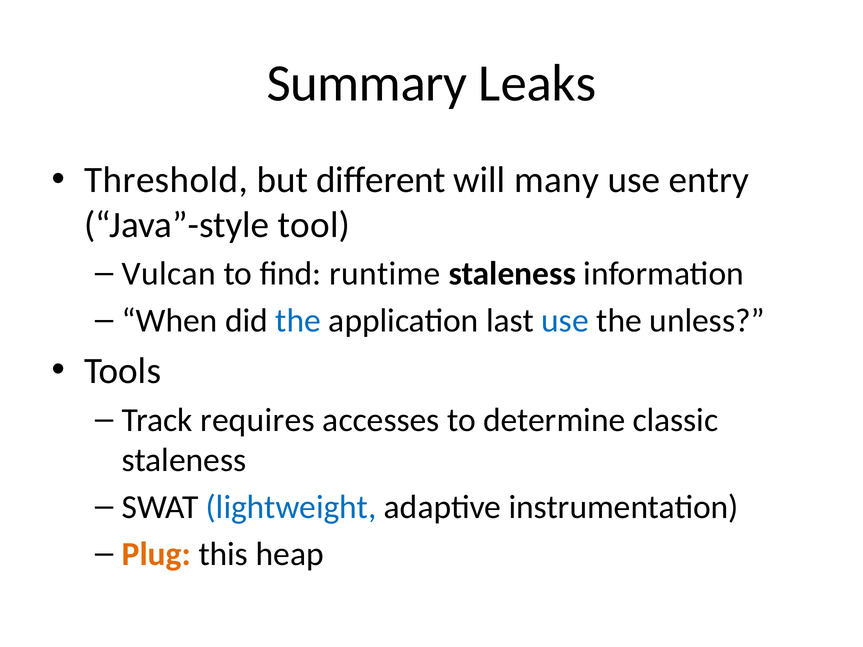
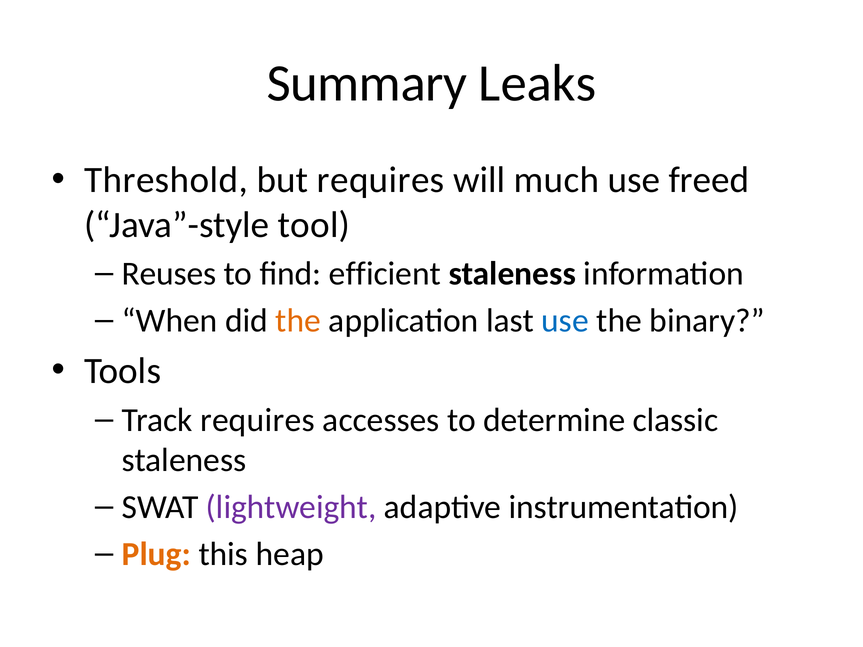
but different: different -> requires
many: many -> much
entry: entry -> freed
Vulcan: Vulcan -> Reuses
runtime: runtime -> efficient
the at (298, 321) colour: blue -> orange
unless: unless -> binary
lightweight colour: blue -> purple
